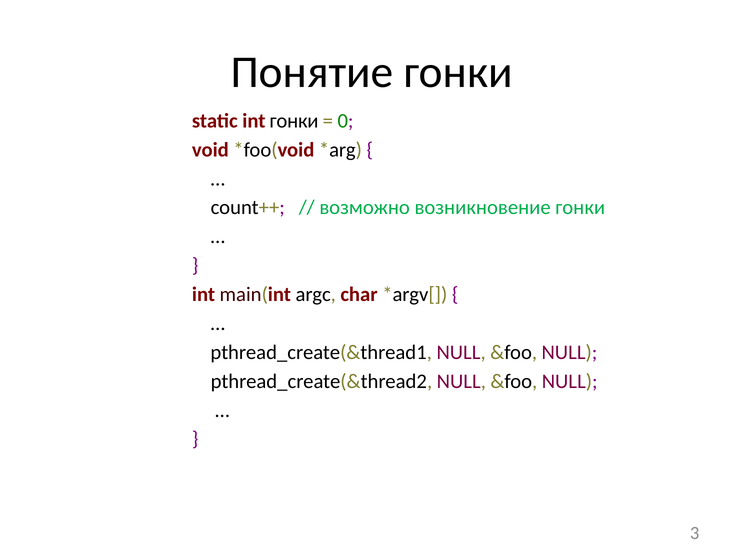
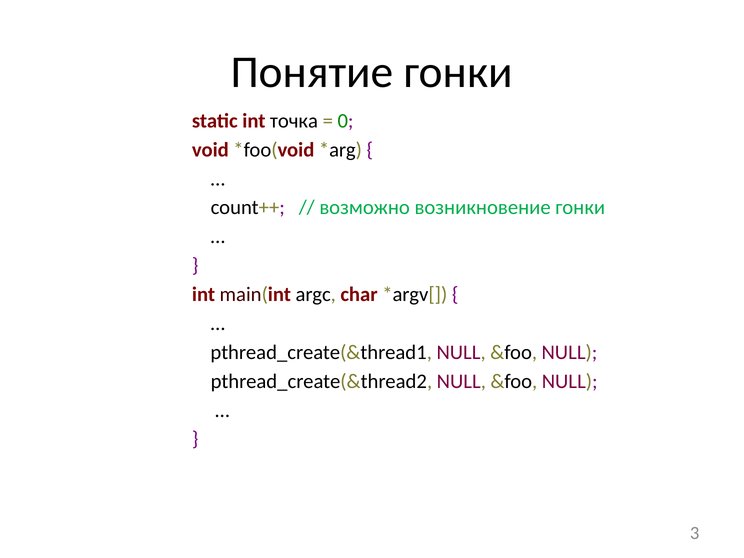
int гонки: гонки -> точка
